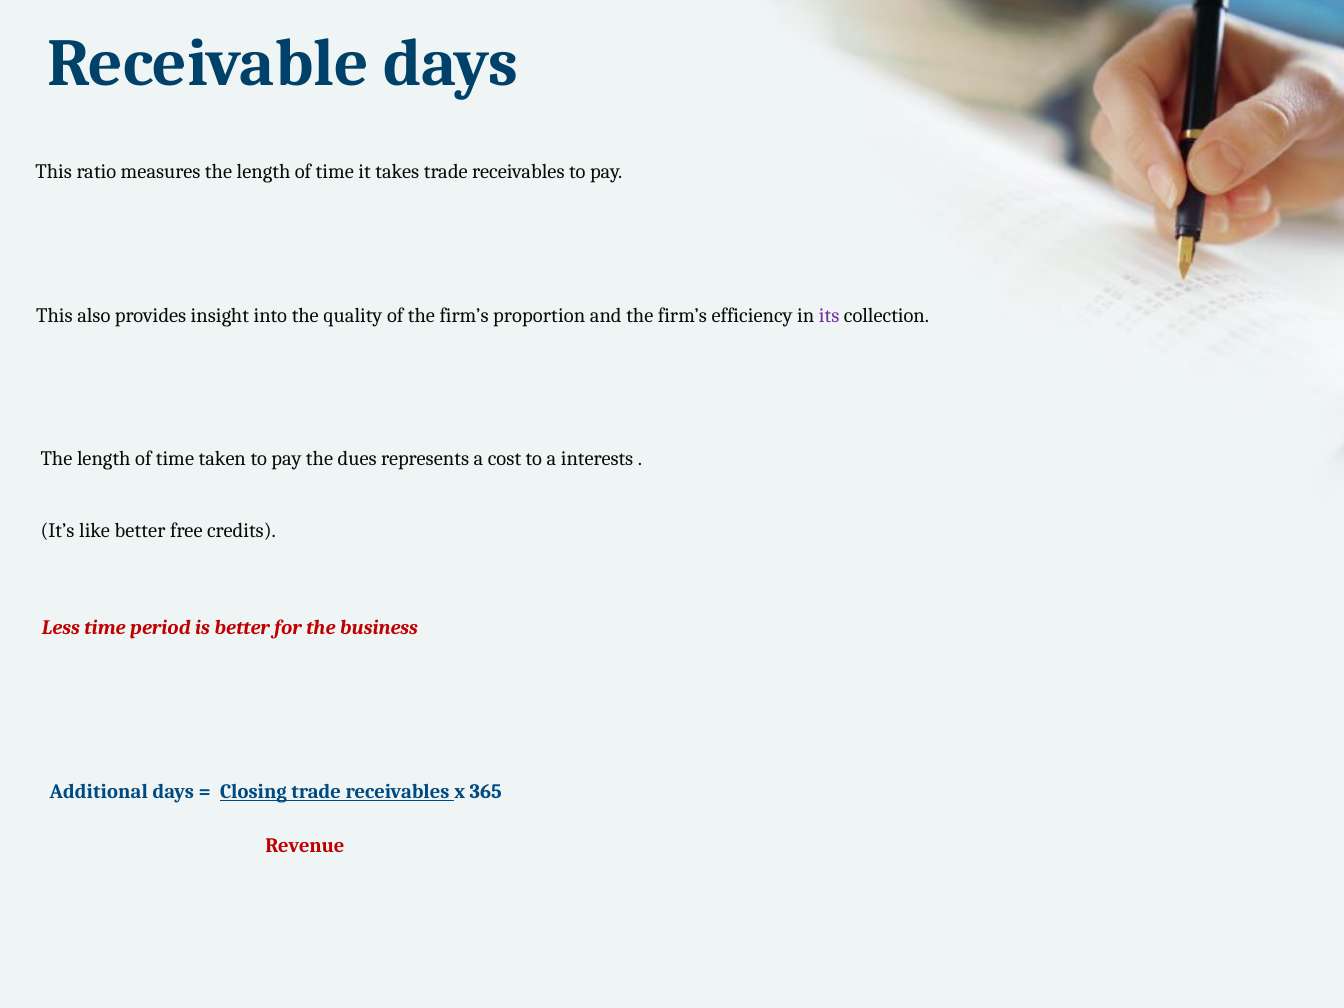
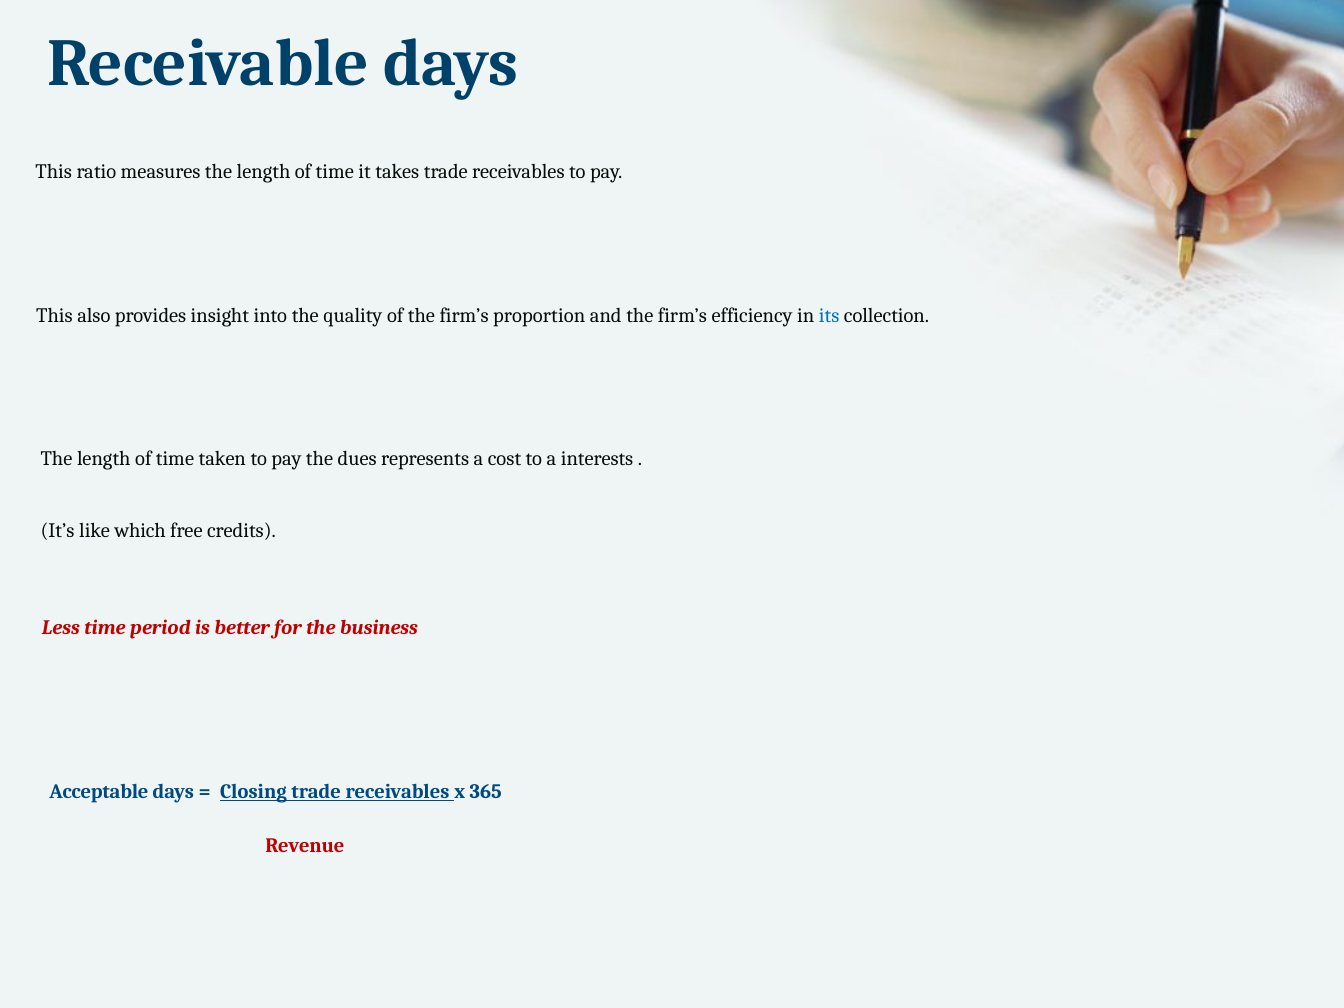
its colour: purple -> blue
like better: better -> which
Additional: Additional -> Acceptable
